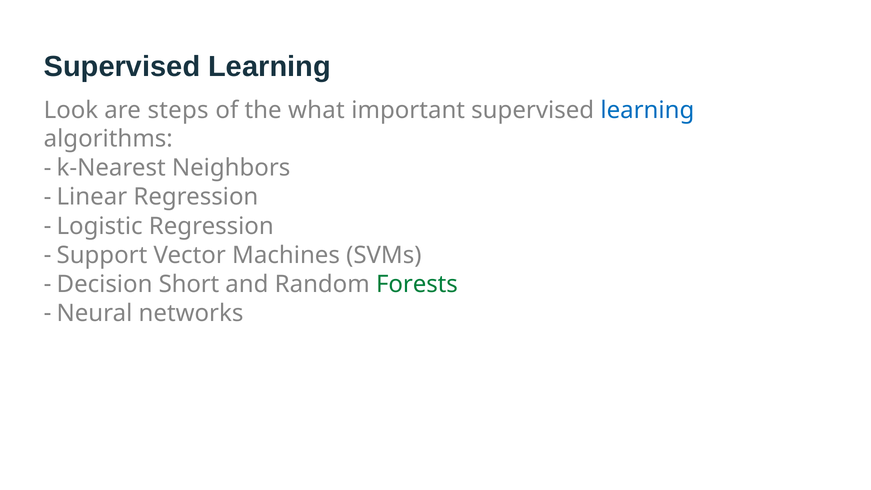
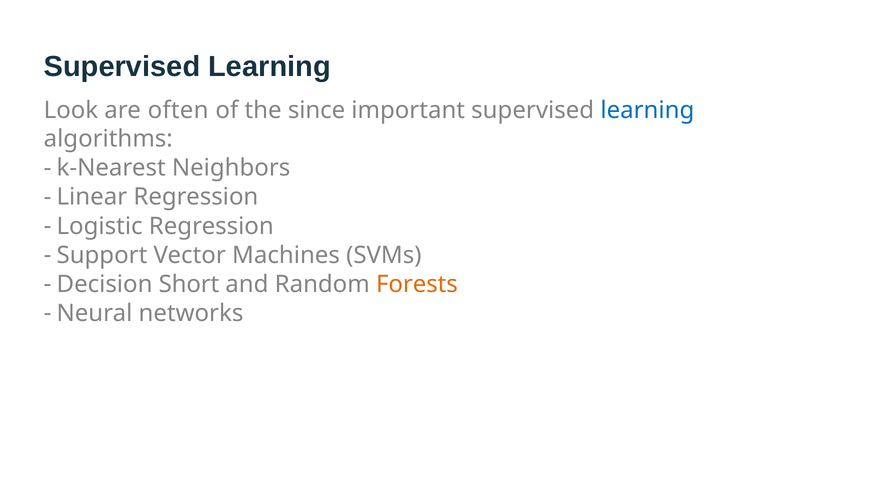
steps: steps -> often
what: what -> since
Forests colour: green -> orange
